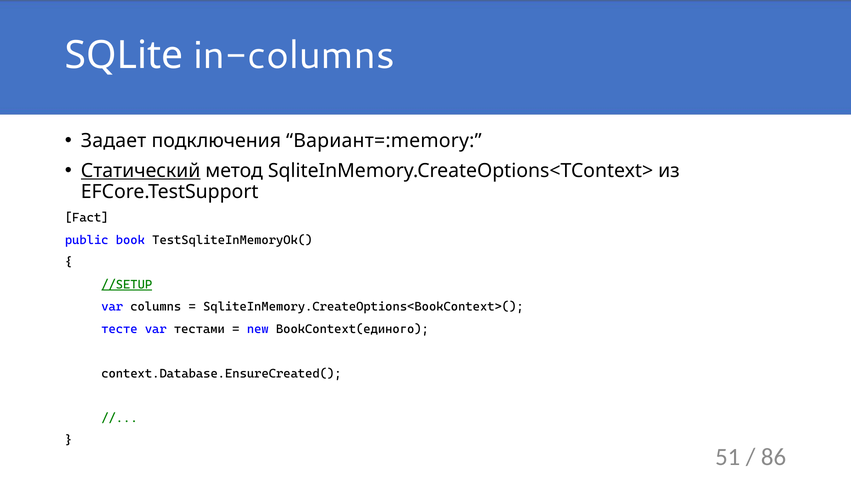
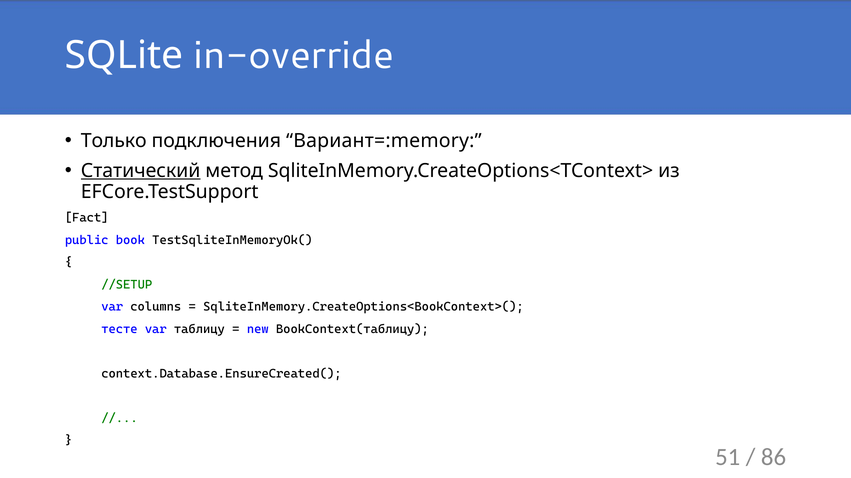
in-columns: in-columns -> in-override
Задает: Задает -> Только
//SETUP underline: present -> none
тестами: тестами -> таблицу
BookContext(единого: BookContext(единого -> BookContext(таблицу
